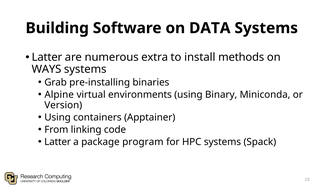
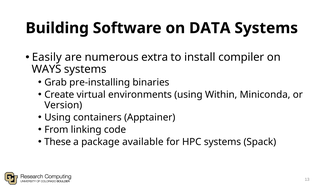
Latter at (47, 57): Latter -> Easily
methods: methods -> compiler
Alpine: Alpine -> Create
Binary: Binary -> Within
Latter at (58, 142): Latter -> These
program: program -> available
